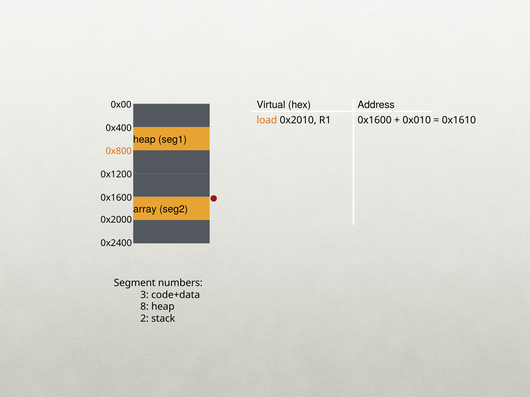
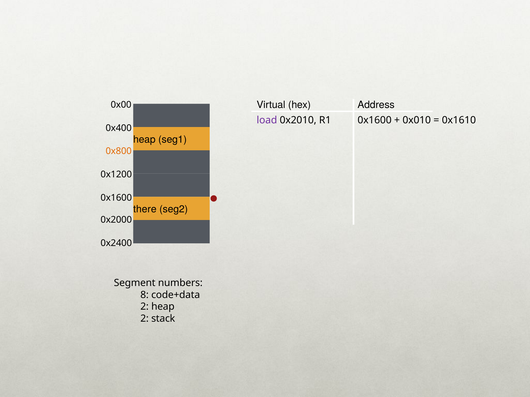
load colour: orange -> purple
array: array -> there
3: 3 -> 8
8 at (145, 307): 8 -> 2
